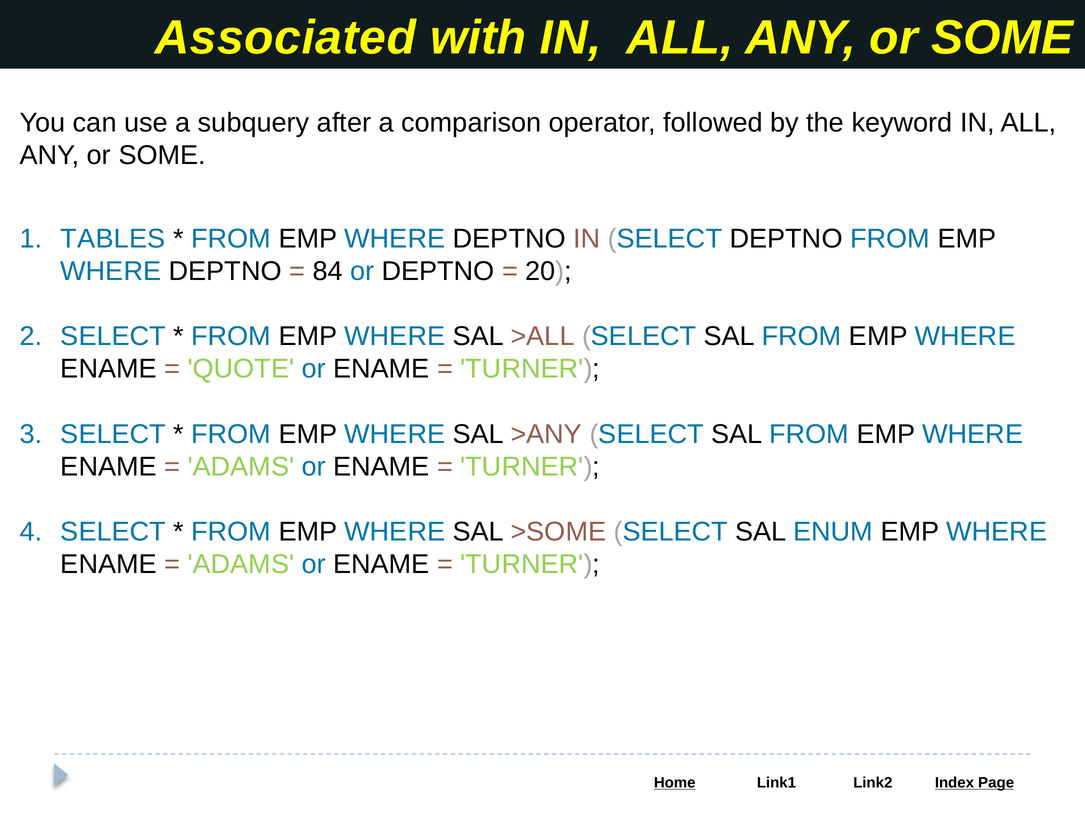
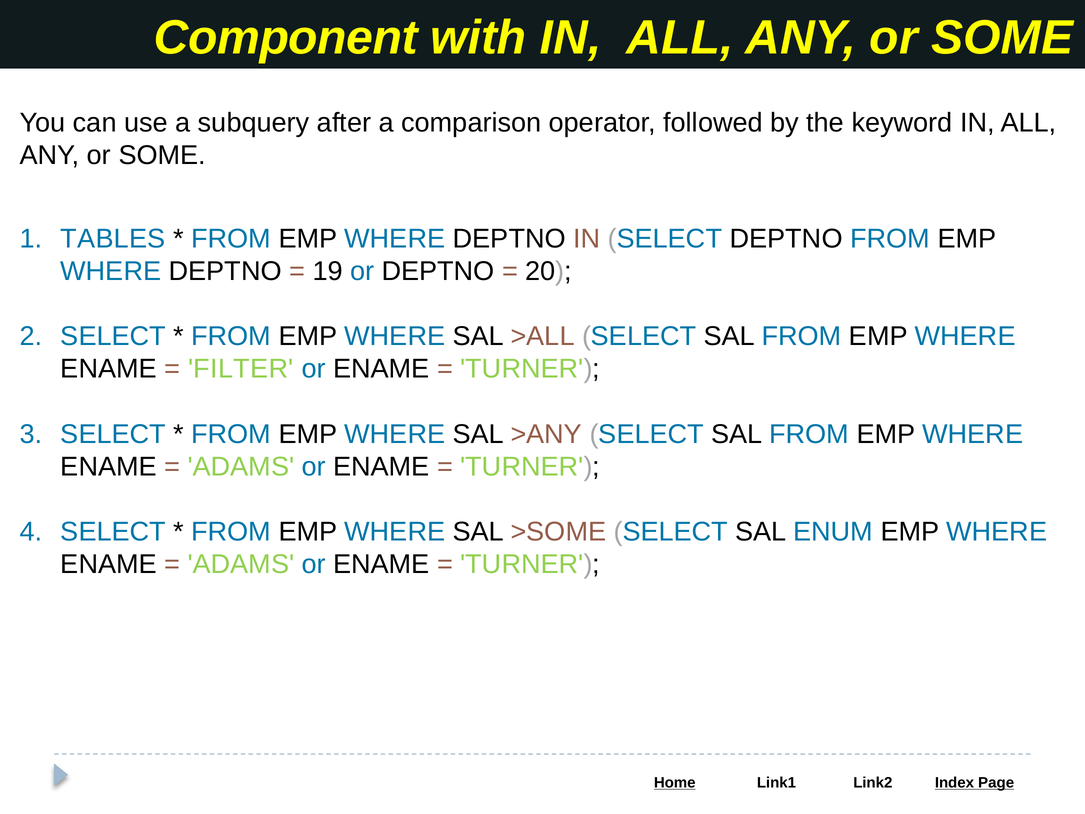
Associated: Associated -> Component
84: 84 -> 19
QUOTE: QUOTE -> FILTER
